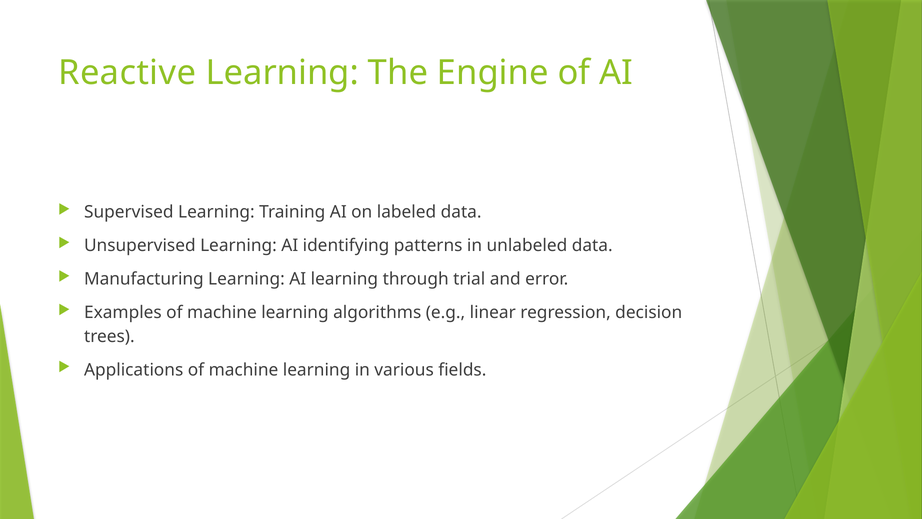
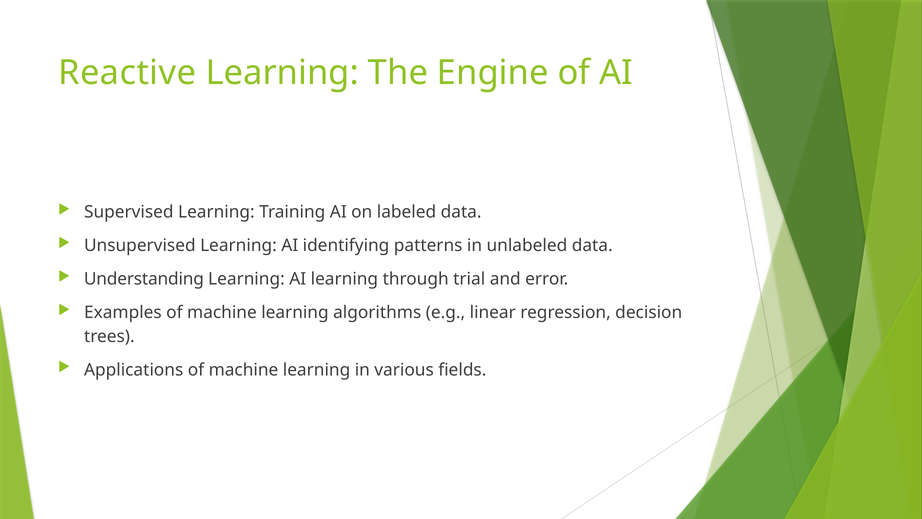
Manufacturing: Manufacturing -> Understanding
